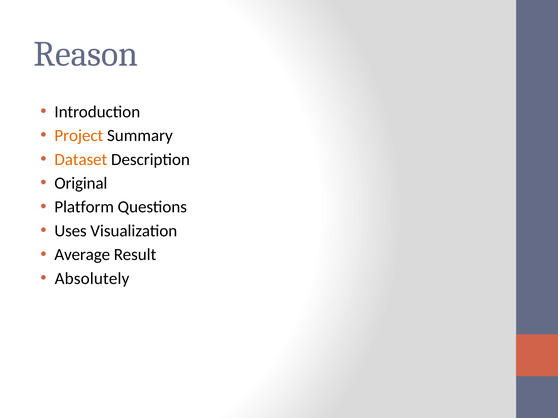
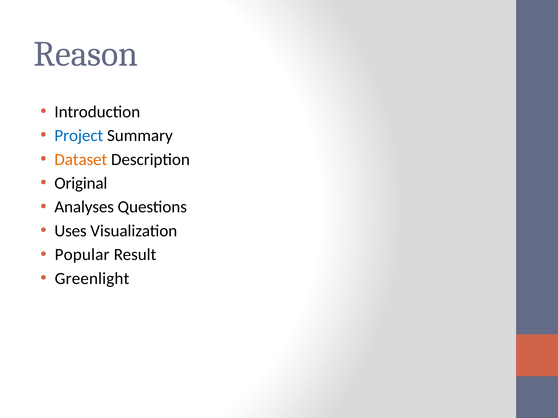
Project colour: orange -> blue
Platform: Platform -> Analyses
Average: Average -> Popular
Absolutely: Absolutely -> Greenlight
